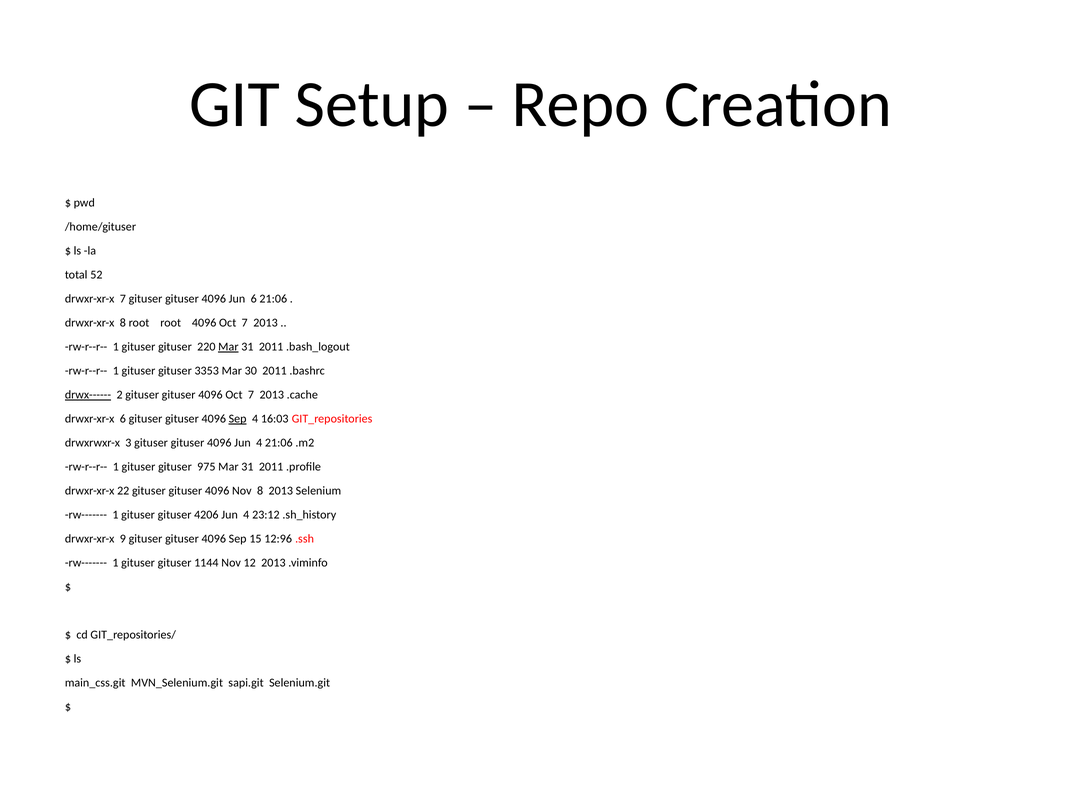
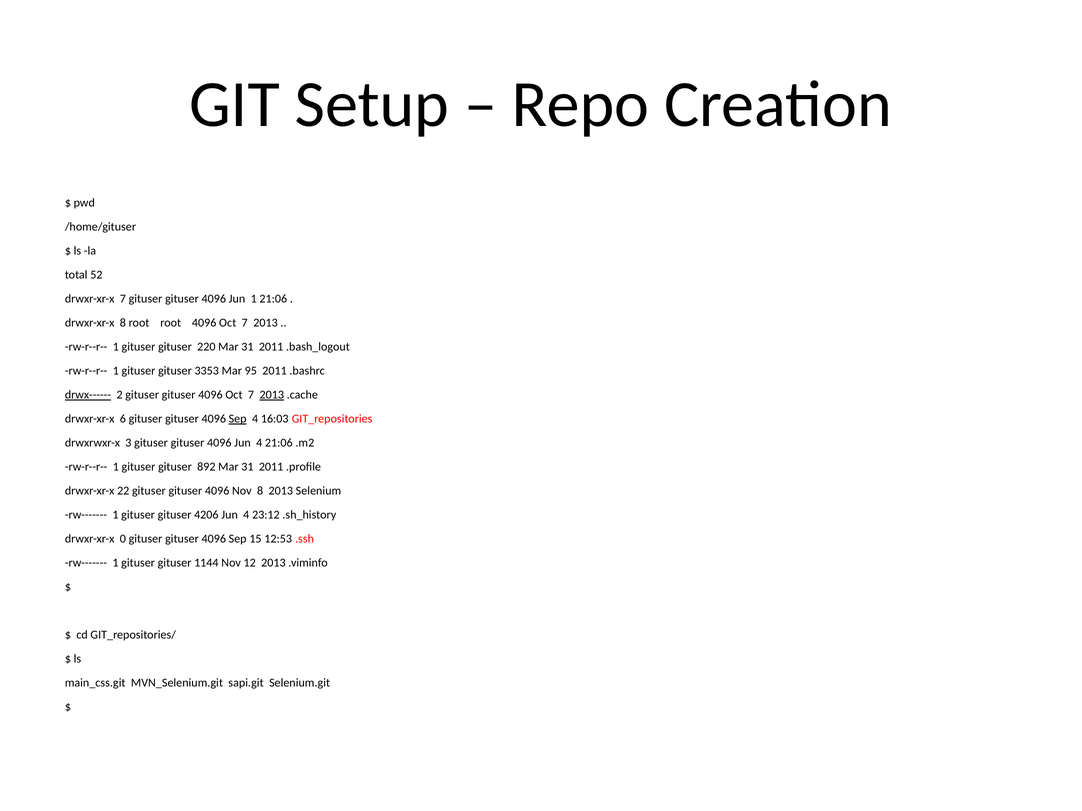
Jun 6: 6 -> 1
Mar at (228, 347) underline: present -> none
30: 30 -> 95
2013 at (272, 395) underline: none -> present
975: 975 -> 892
9: 9 -> 0
12:96: 12:96 -> 12:53
